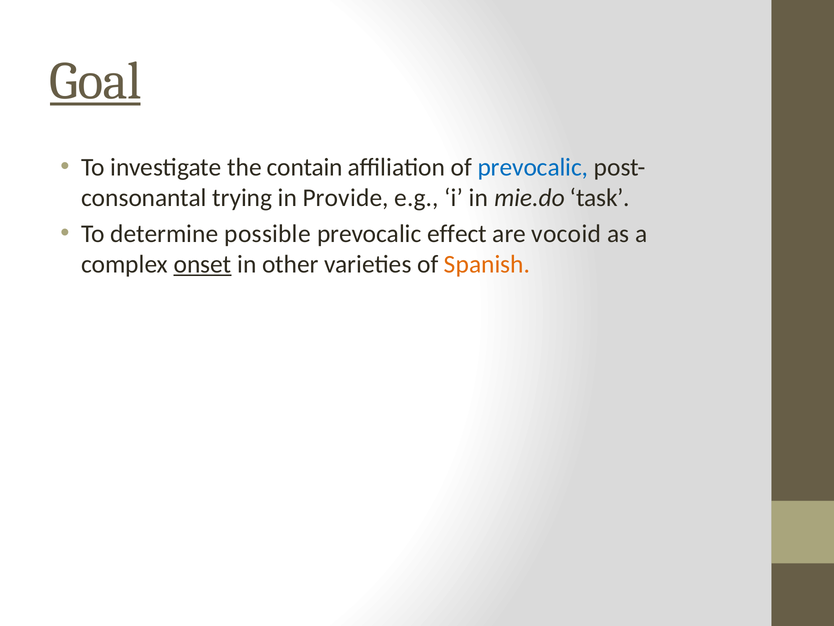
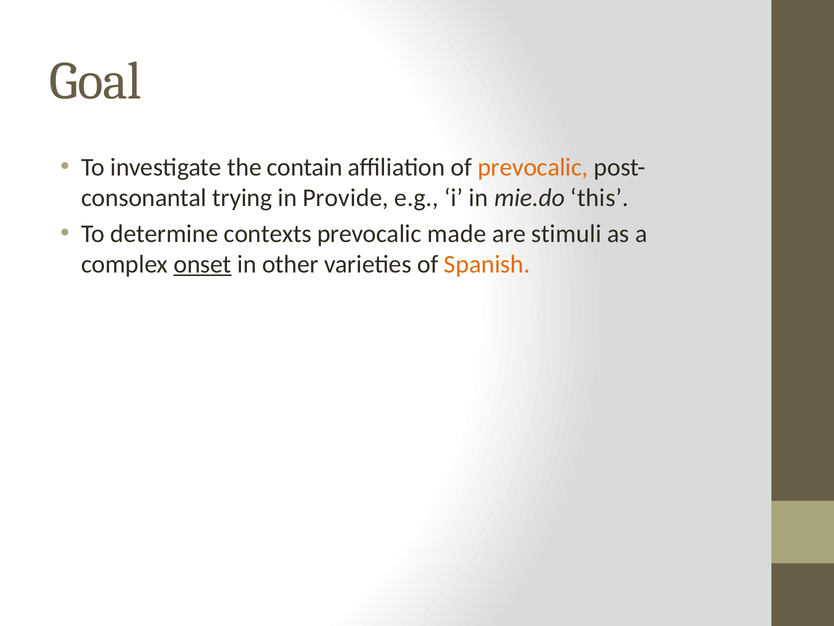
Goal underline: present -> none
prevocalic at (533, 167) colour: blue -> orange
task: task -> this
possible: possible -> contexts
effect: effect -> made
vocoid: vocoid -> stimuli
